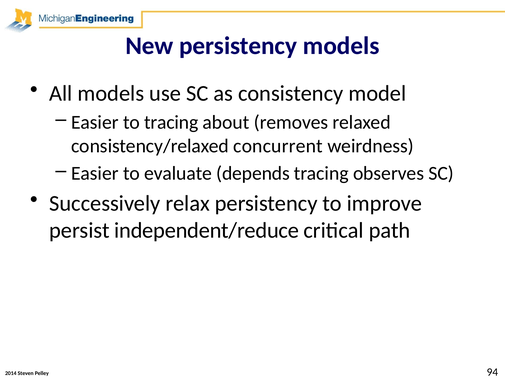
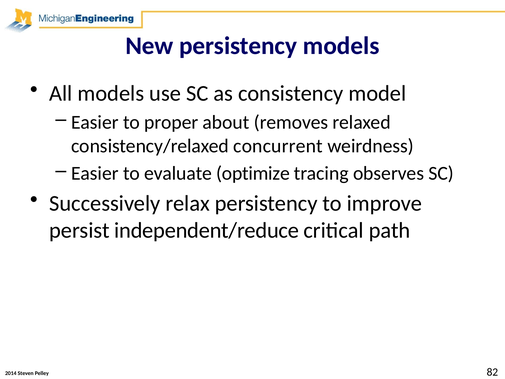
to tracing: tracing -> proper
depends: depends -> optimize
94: 94 -> 82
